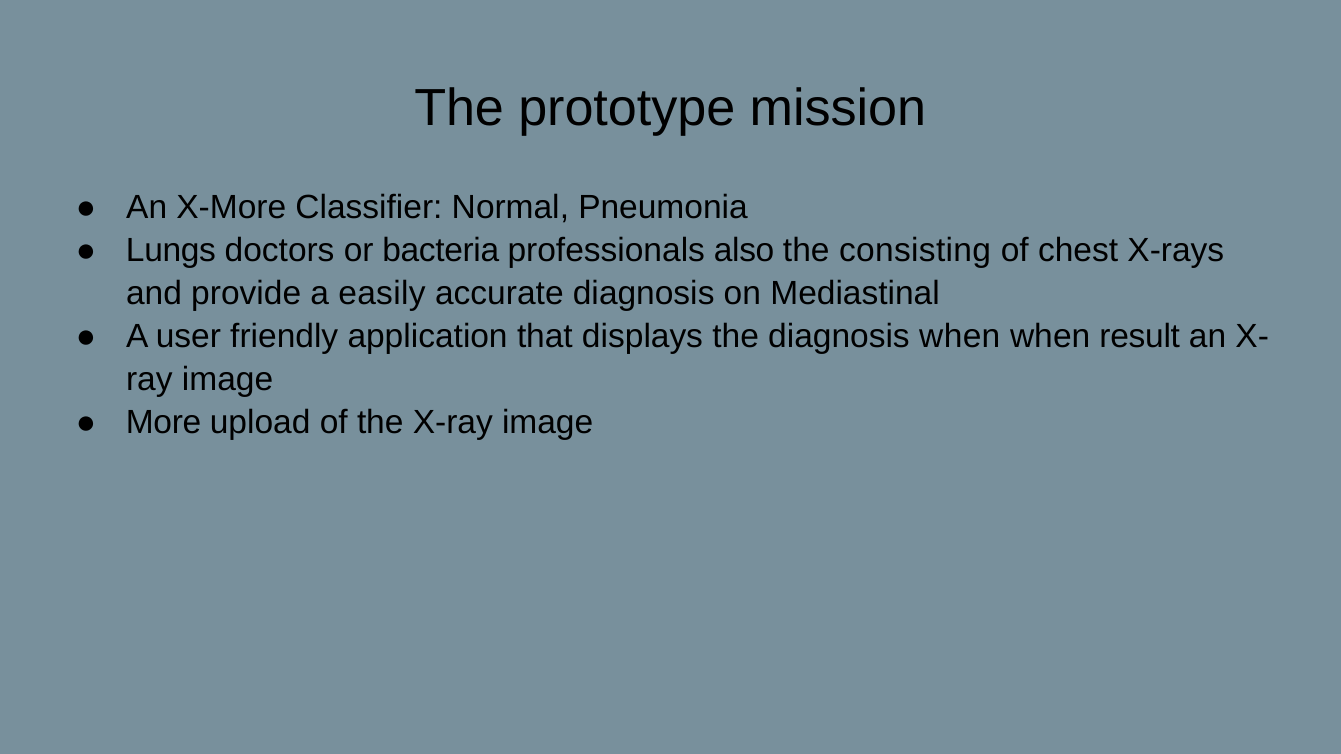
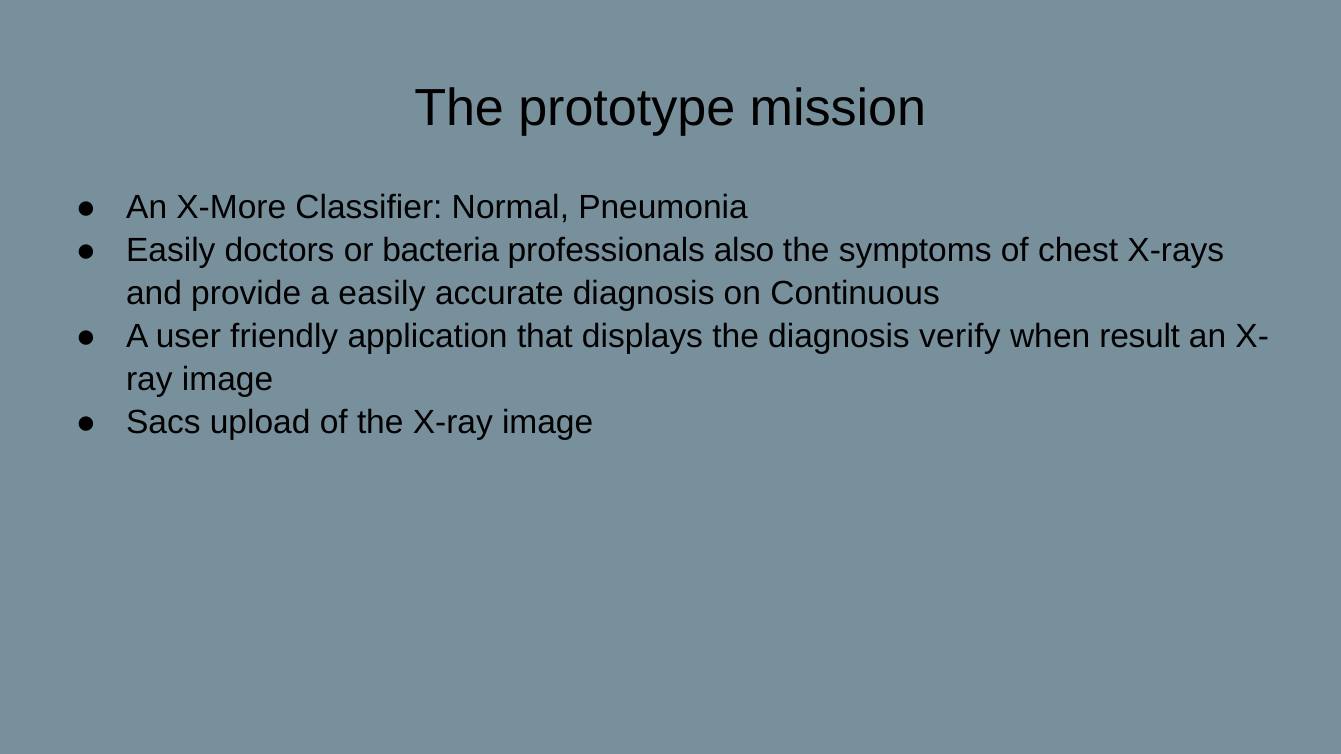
Lungs at (171, 250): Lungs -> Easily
consisting: consisting -> symptoms
Mediastinal: Mediastinal -> Continuous
diagnosis when: when -> verify
More: More -> Sacs
